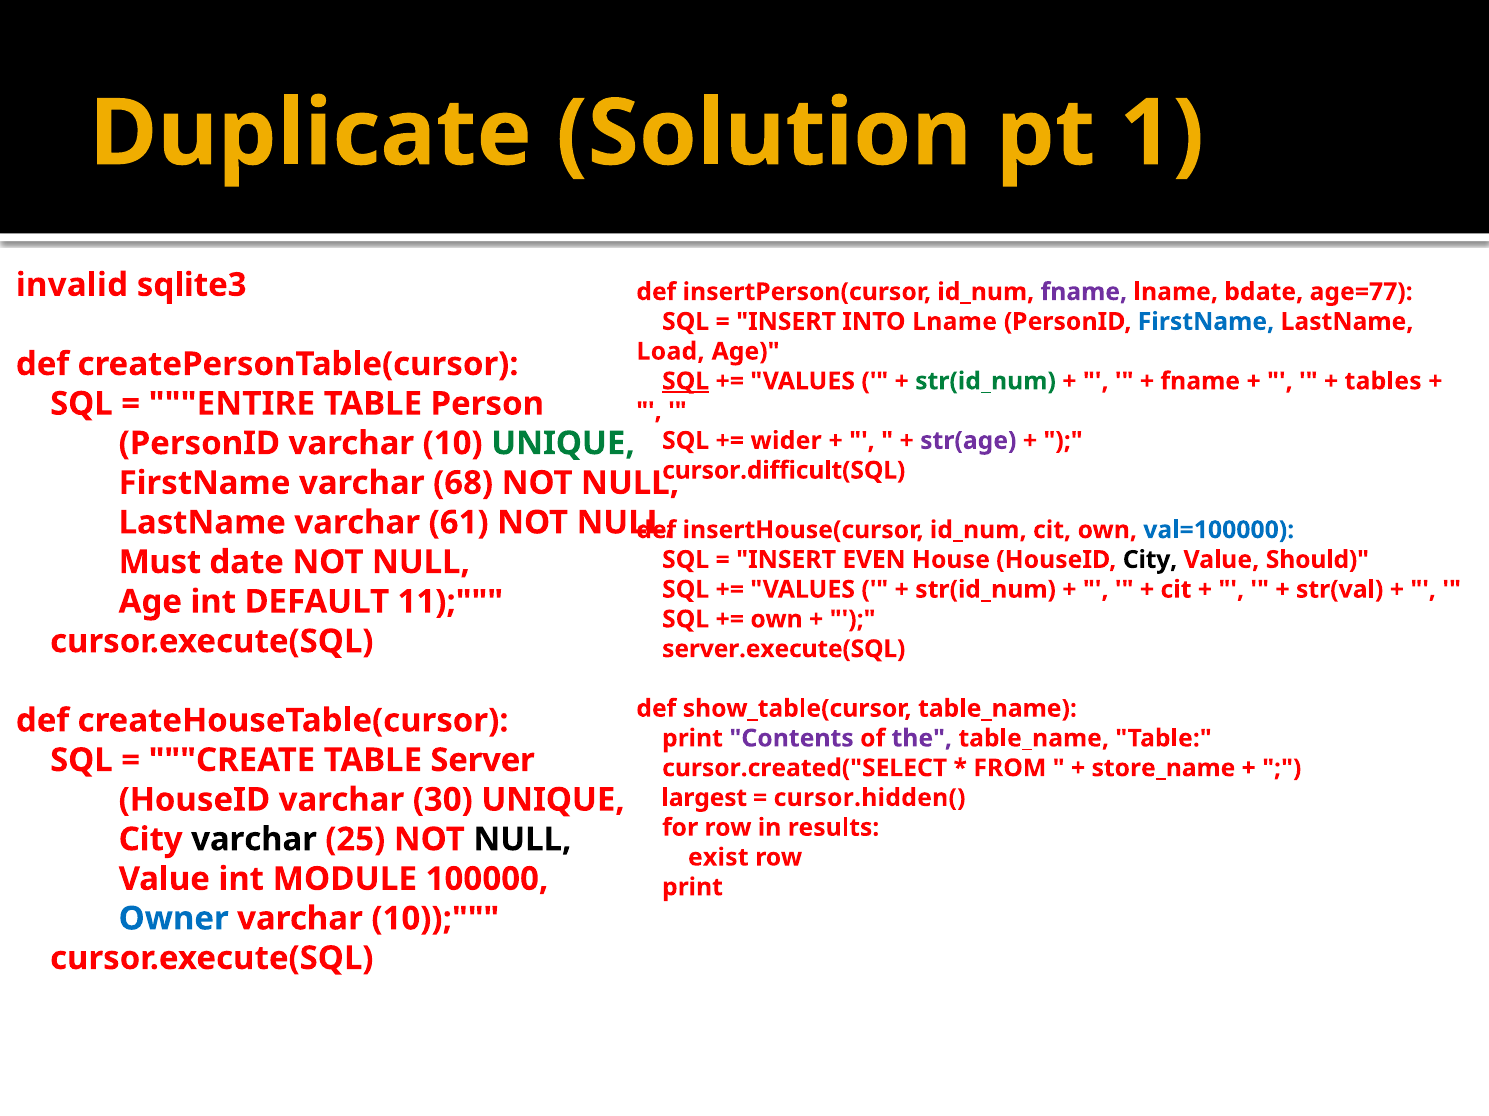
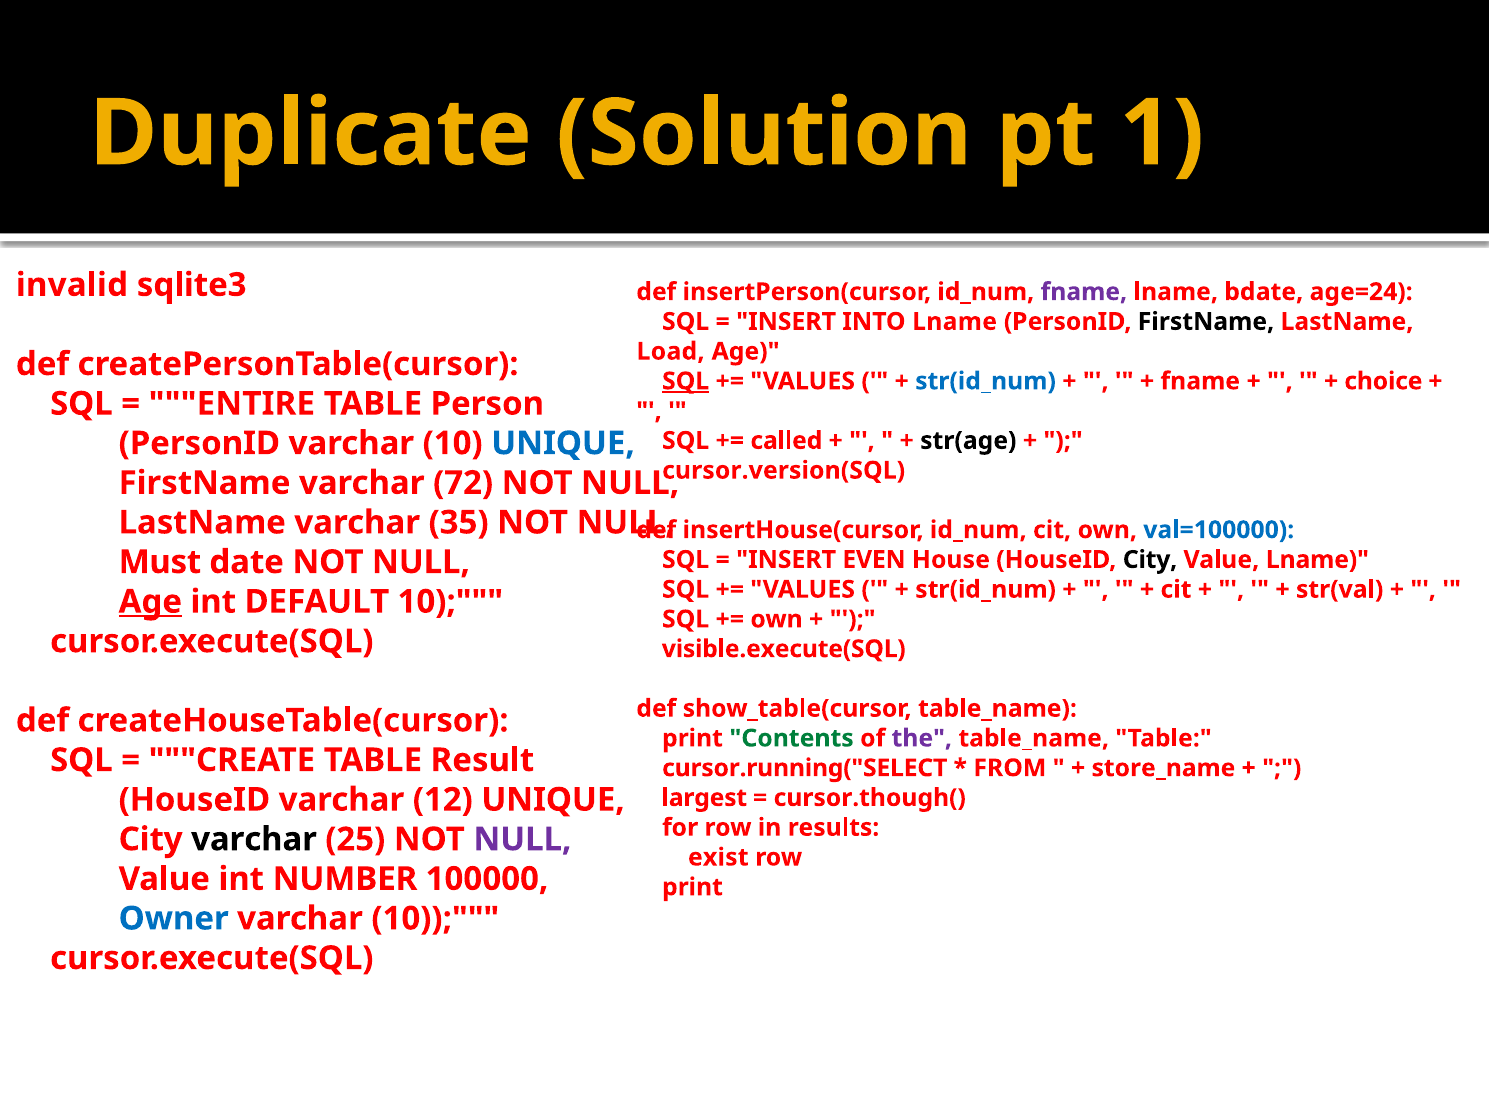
age=77: age=77 -> age=24
FirstName at (1206, 322) colour: blue -> black
str(id_num at (986, 381) colour: green -> blue
tables: tables -> choice
wider: wider -> called
str(age colour: purple -> black
UNIQUE at (563, 444) colour: green -> blue
cursor.difficult(SQL: cursor.difficult(SQL -> cursor.version(SQL
68: 68 -> 72
61: 61 -> 35
Value Should: Should -> Lname
Age at (150, 602) underline: none -> present
DEFAULT 11: 11 -> 10
server.execute(SQL: server.execute(SQL -> visible.execute(SQL
Contents colour: purple -> green
Server: Server -> Result
cursor.created("SELECT: cursor.created("SELECT -> cursor.running("SELECT
cursor.hidden(: cursor.hidden( -> cursor.though(
30: 30 -> 12
NULL at (522, 840) colour: black -> purple
MODULE: MODULE -> NUMBER
